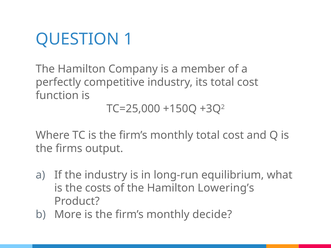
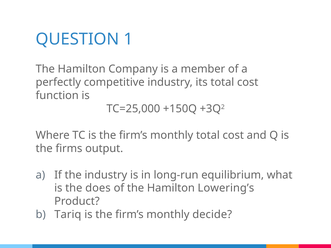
costs: costs -> does
More: More -> Tariq
